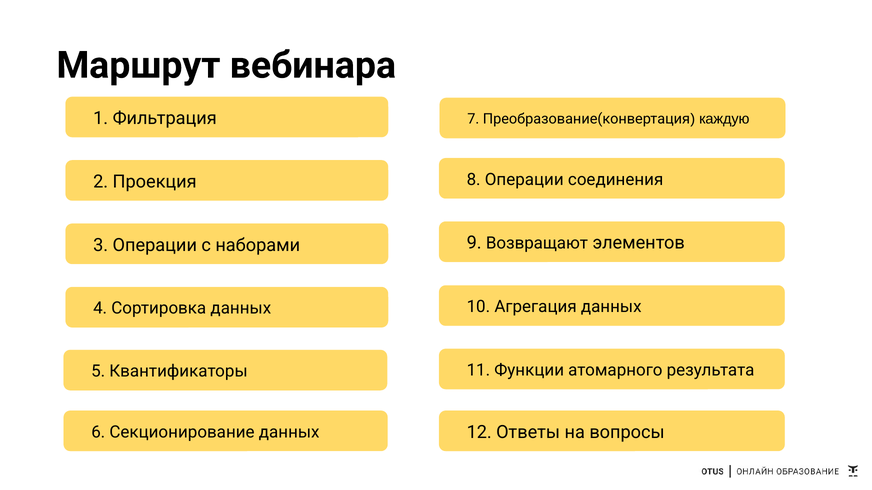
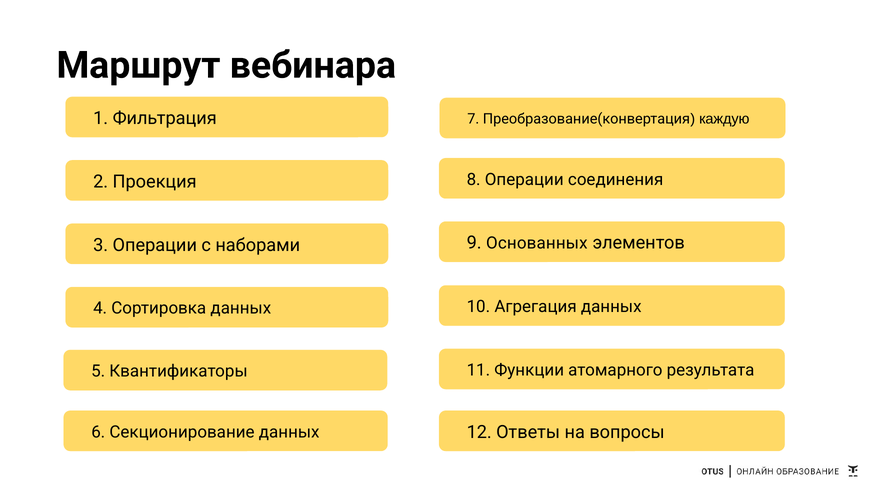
Возвращают: Возвращают -> Основанных
